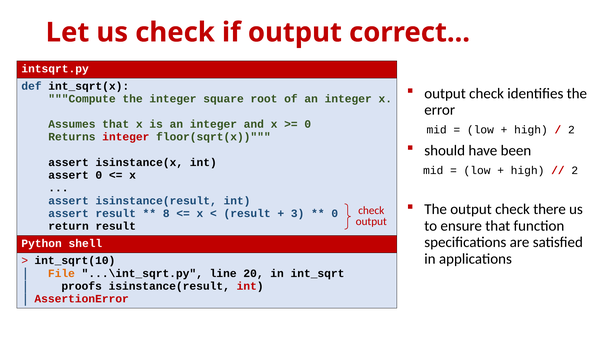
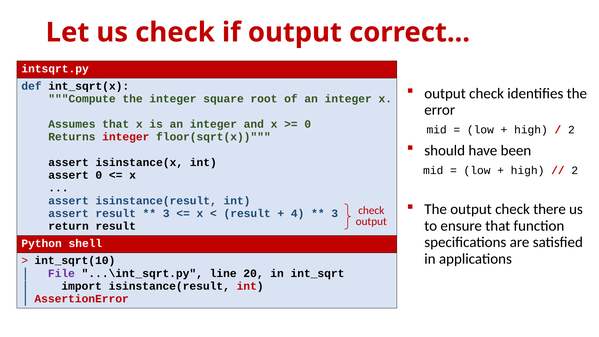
8 at (166, 213): 8 -> 3
3: 3 -> 4
0 at (335, 213): 0 -> 3
File colour: orange -> purple
proofs: proofs -> import
